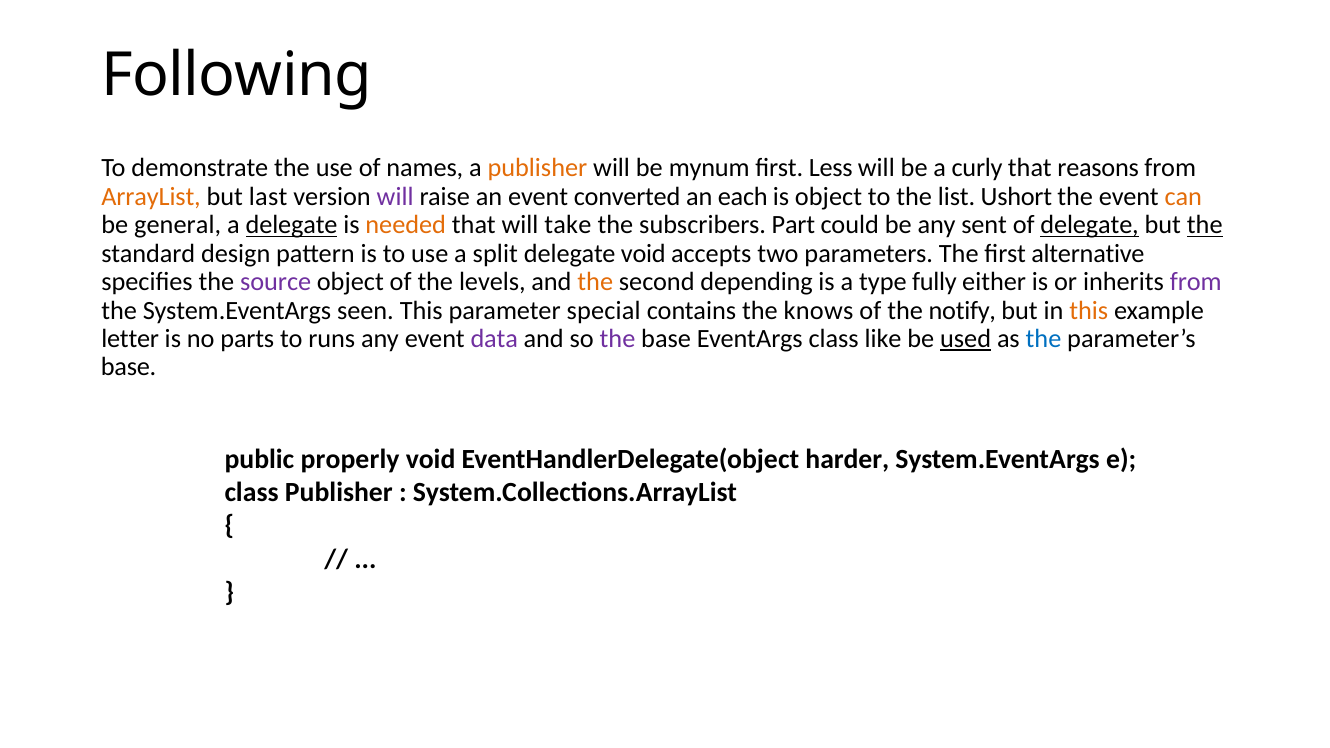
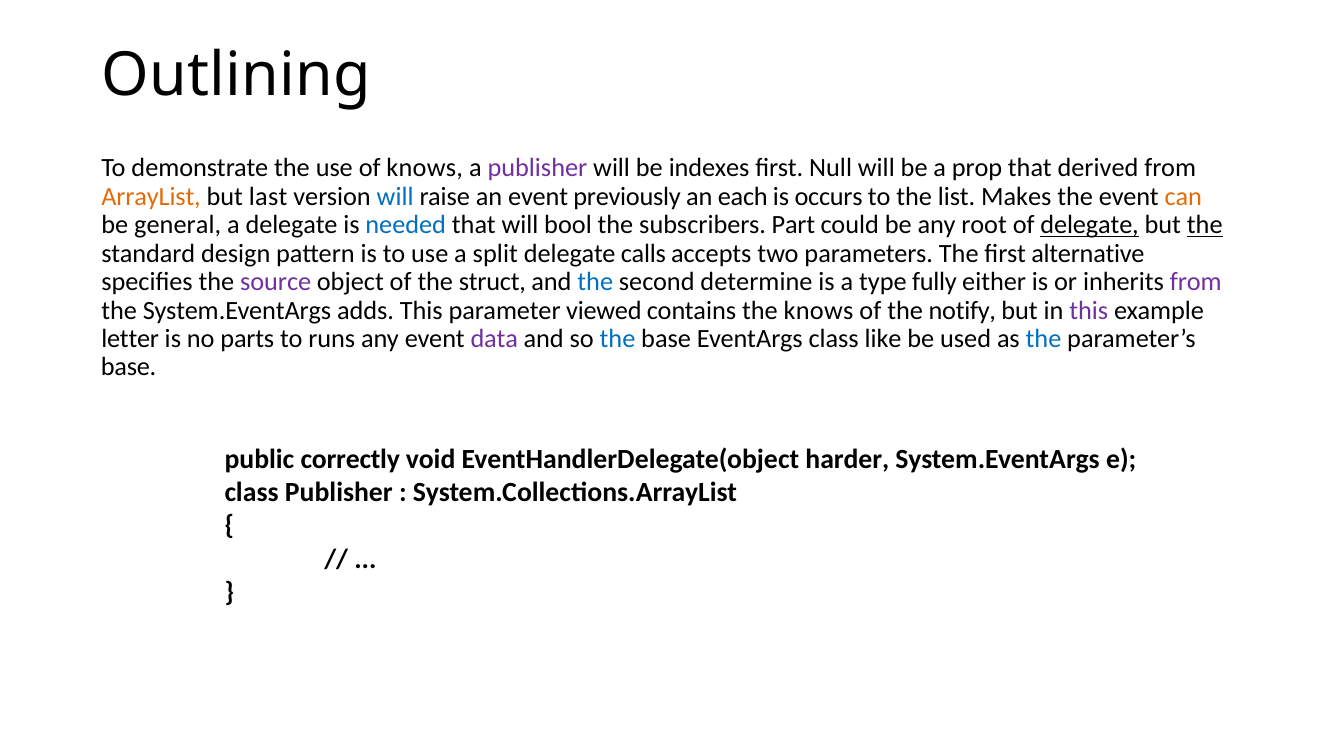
Following: Following -> Outlining
of names: names -> knows
publisher at (537, 168) colour: orange -> purple
mynum: mynum -> indexes
Less: Less -> Null
curly: curly -> prop
reasons: reasons -> derived
will at (395, 197) colour: purple -> blue
converted: converted -> previously
is object: object -> occurs
Ushort: Ushort -> Makes
delegate at (292, 225) underline: present -> none
needed colour: orange -> blue
take: take -> bool
sent: sent -> root
delegate void: void -> calls
levels: levels -> struct
the at (595, 282) colour: orange -> blue
depending: depending -> determine
seen: seen -> adds
special: special -> viewed
this at (1089, 310) colour: orange -> purple
the at (618, 339) colour: purple -> blue
used underline: present -> none
properly: properly -> correctly
